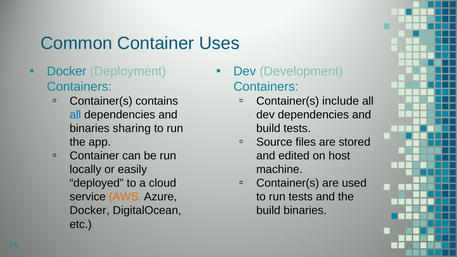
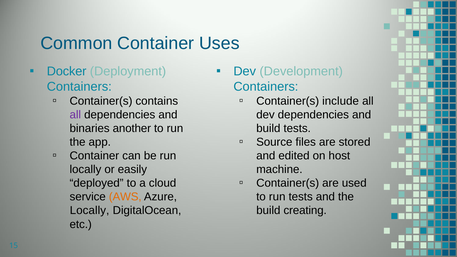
all at (75, 115) colour: blue -> purple
sharing: sharing -> another
Docker at (90, 211): Docker -> Locally
build binaries: binaries -> creating
